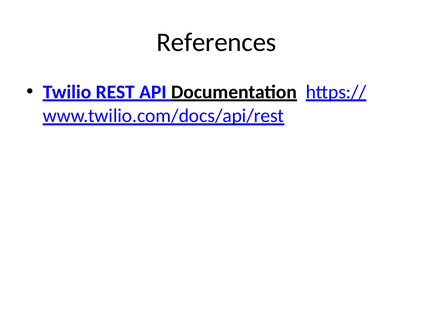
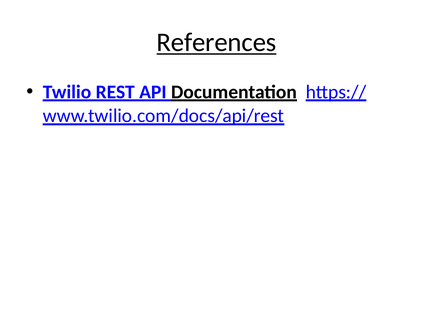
References underline: none -> present
